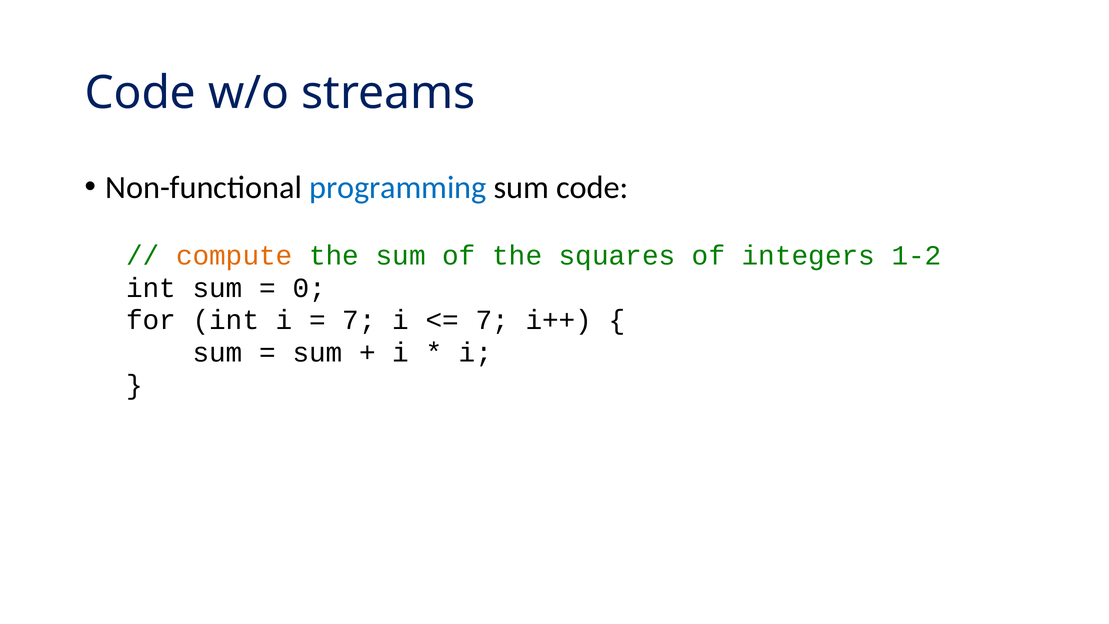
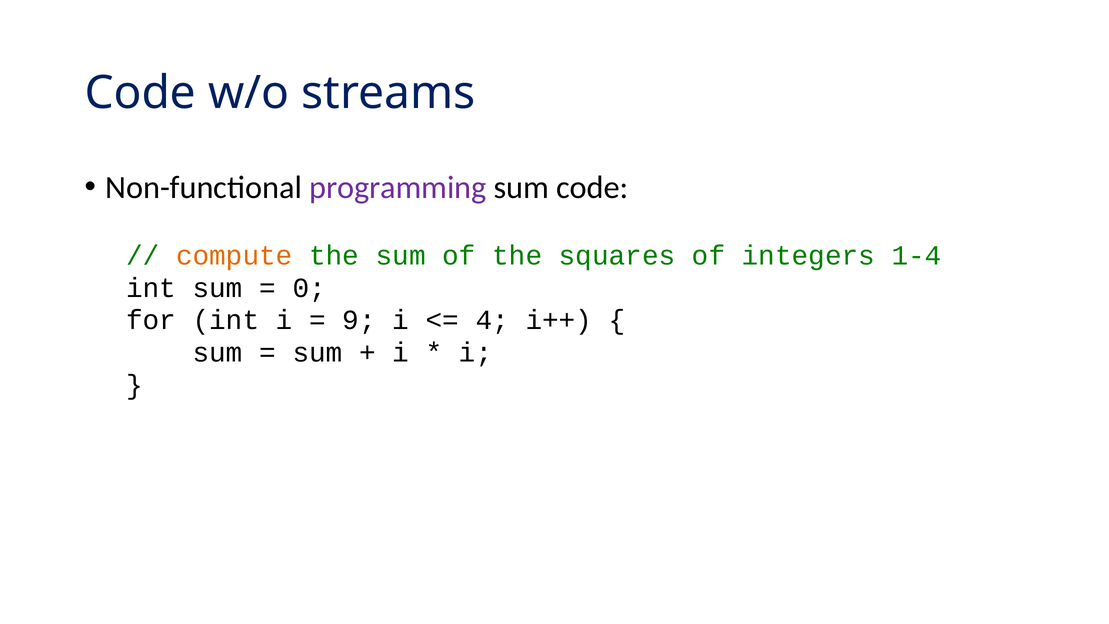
programming colour: blue -> purple
1-2: 1-2 -> 1-4
7 at (359, 320): 7 -> 9
7 at (492, 320): 7 -> 4
